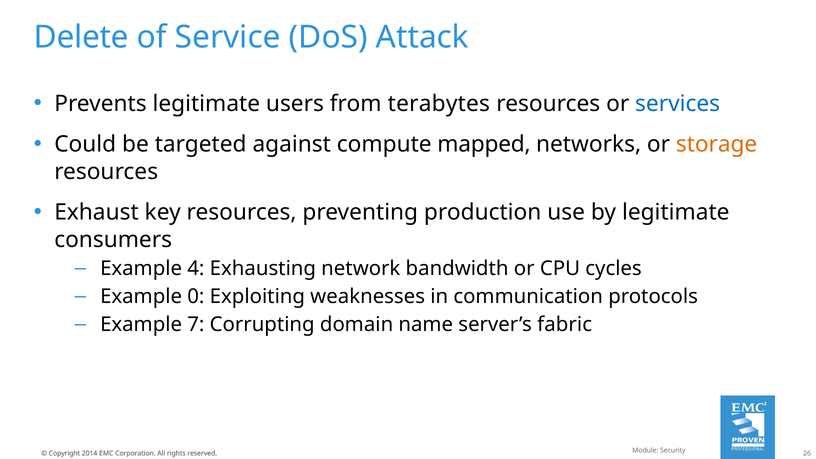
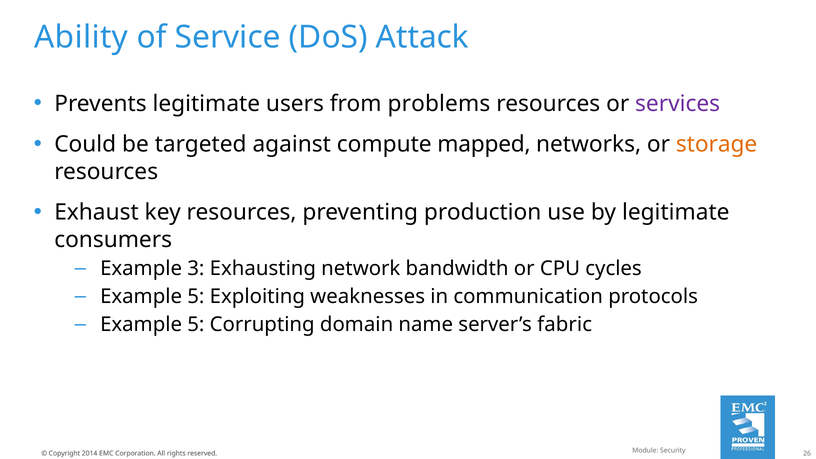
Delete: Delete -> Ability
terabytes: terabytes -> problems
services colour: blue -> purple
4: 4 -> 3
0 at (196, 297): 0 -> 5
7 at (196, 324): 7 -> 5
